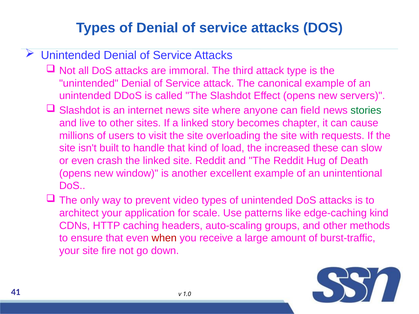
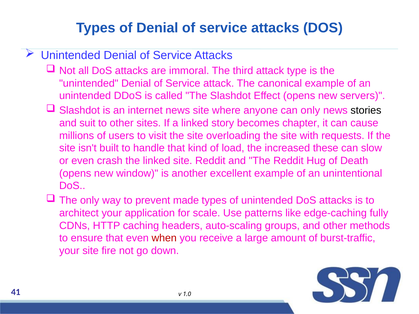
can field: field -> only
stories colour: green -> black
live: live -> suit
video: video -> made
edge-caching kind: kind -> fully
